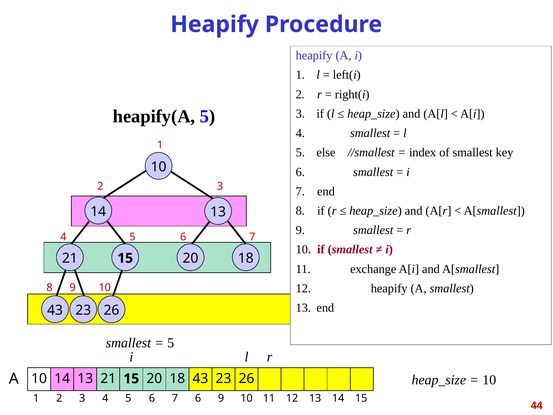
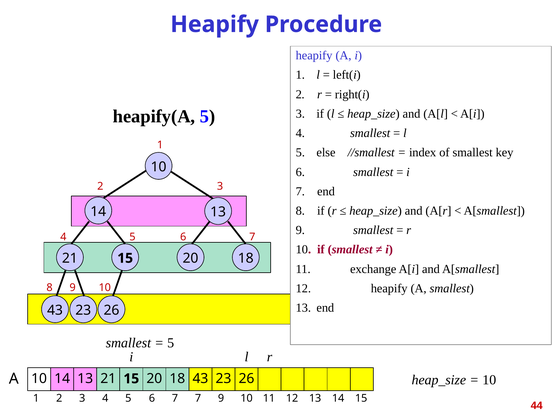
7 6: 6 -> 7
